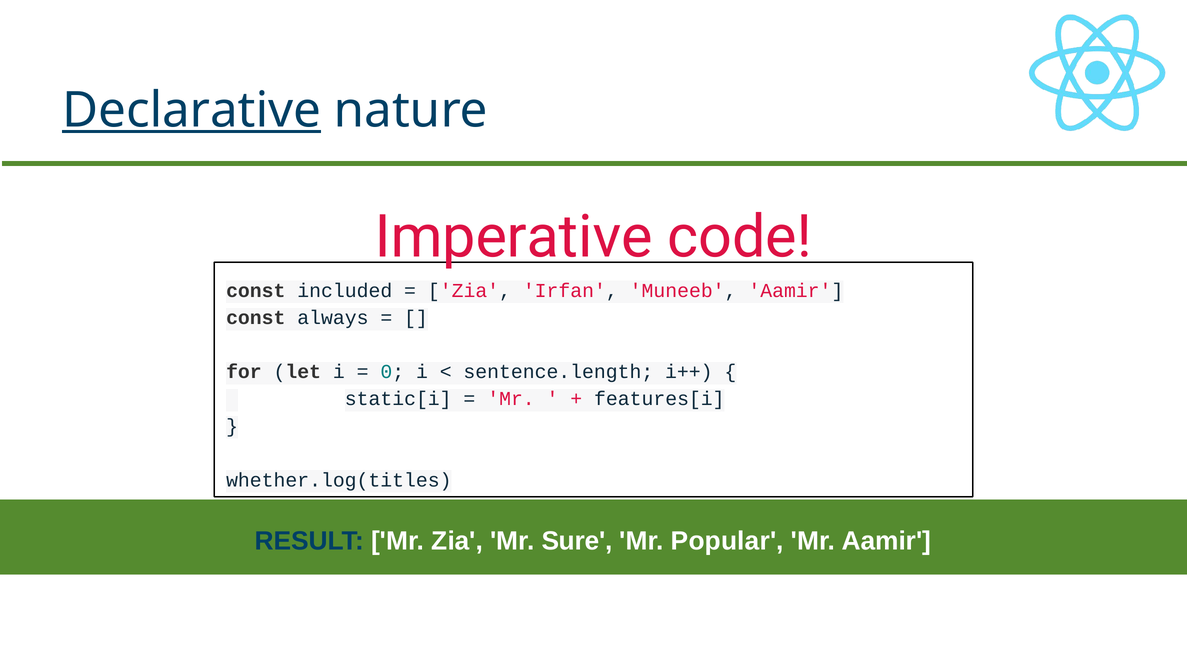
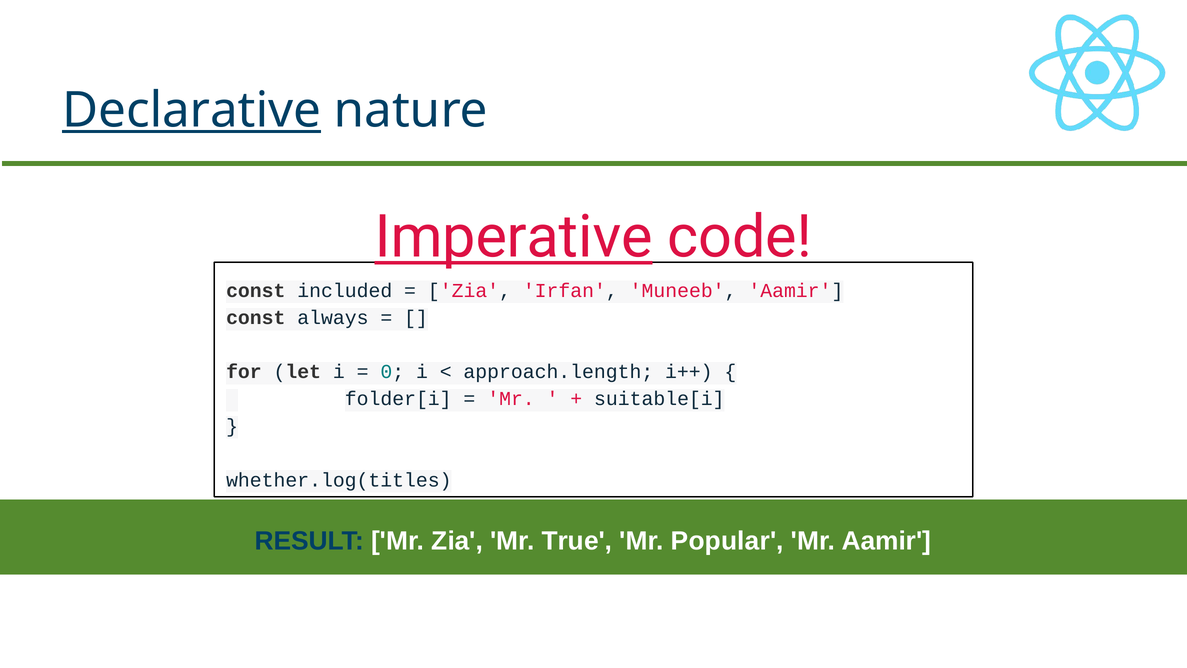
Imperative underline: none -> present
sentence.length: sentence.length -> approach.length
static[i: static[i -> folder[i
features[i: features[i -> suitable[i
Sure: Sure -> True
